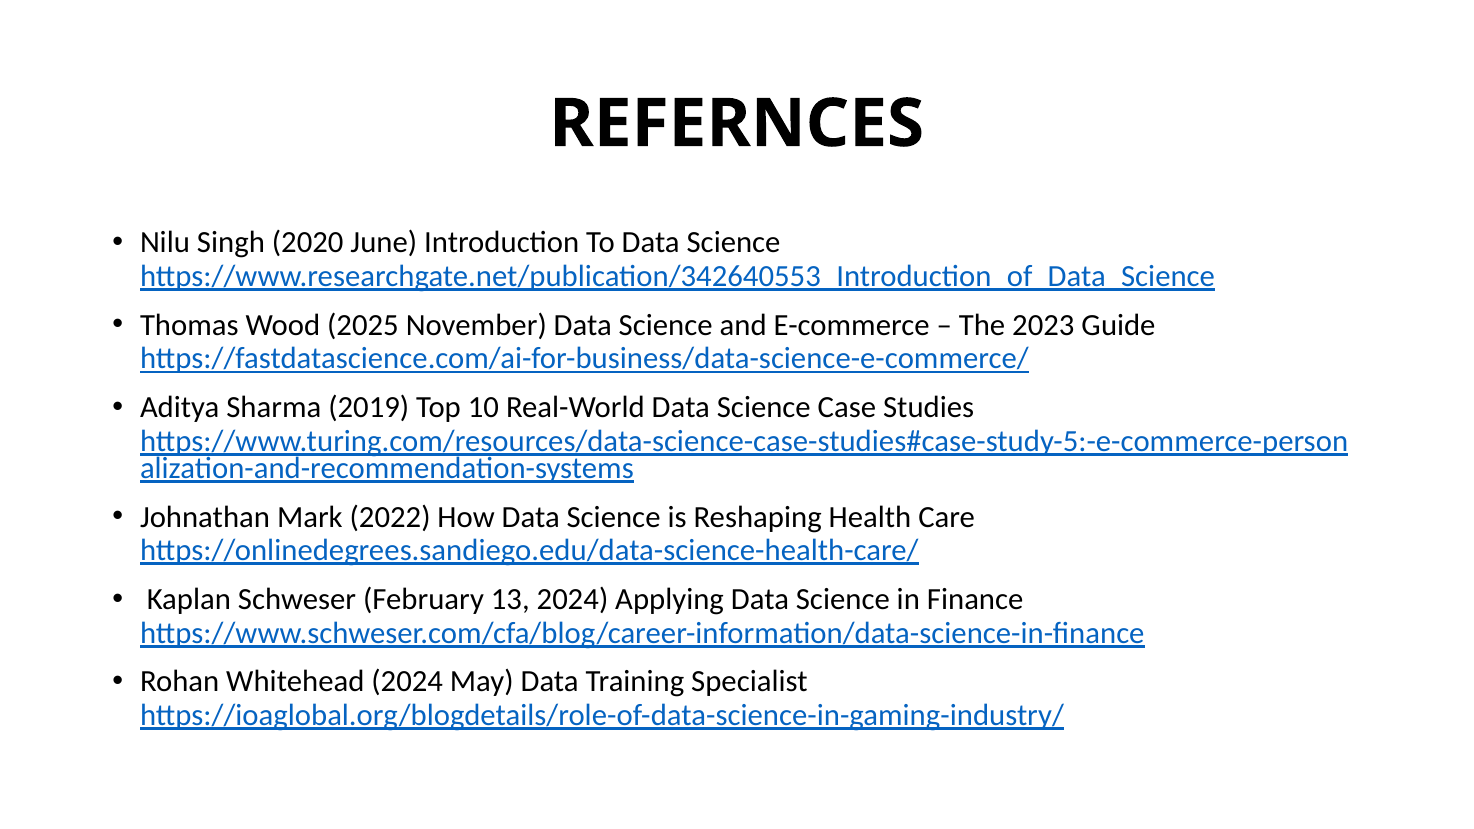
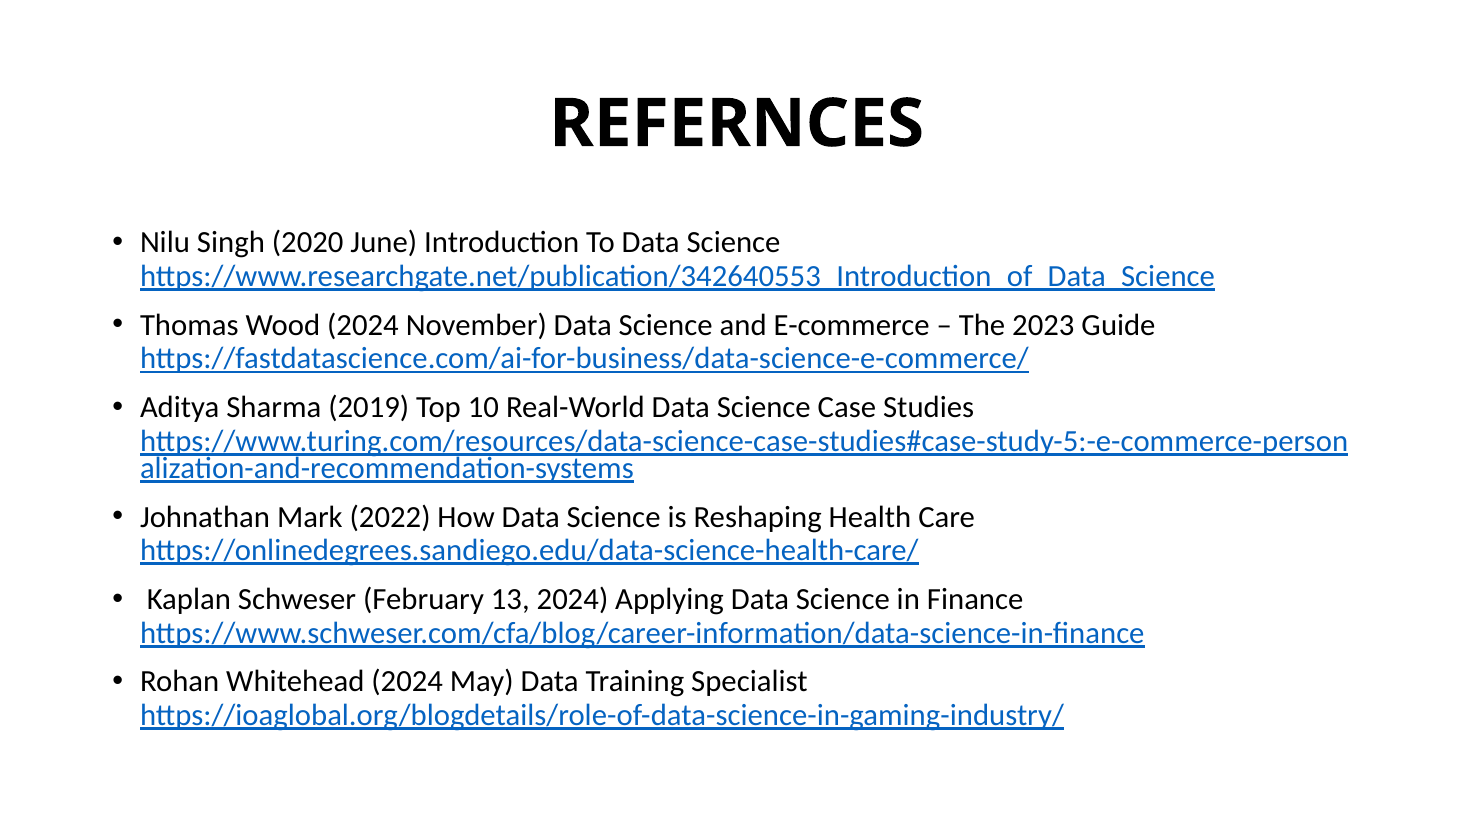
Wood 2025: 2025 -> 2024
